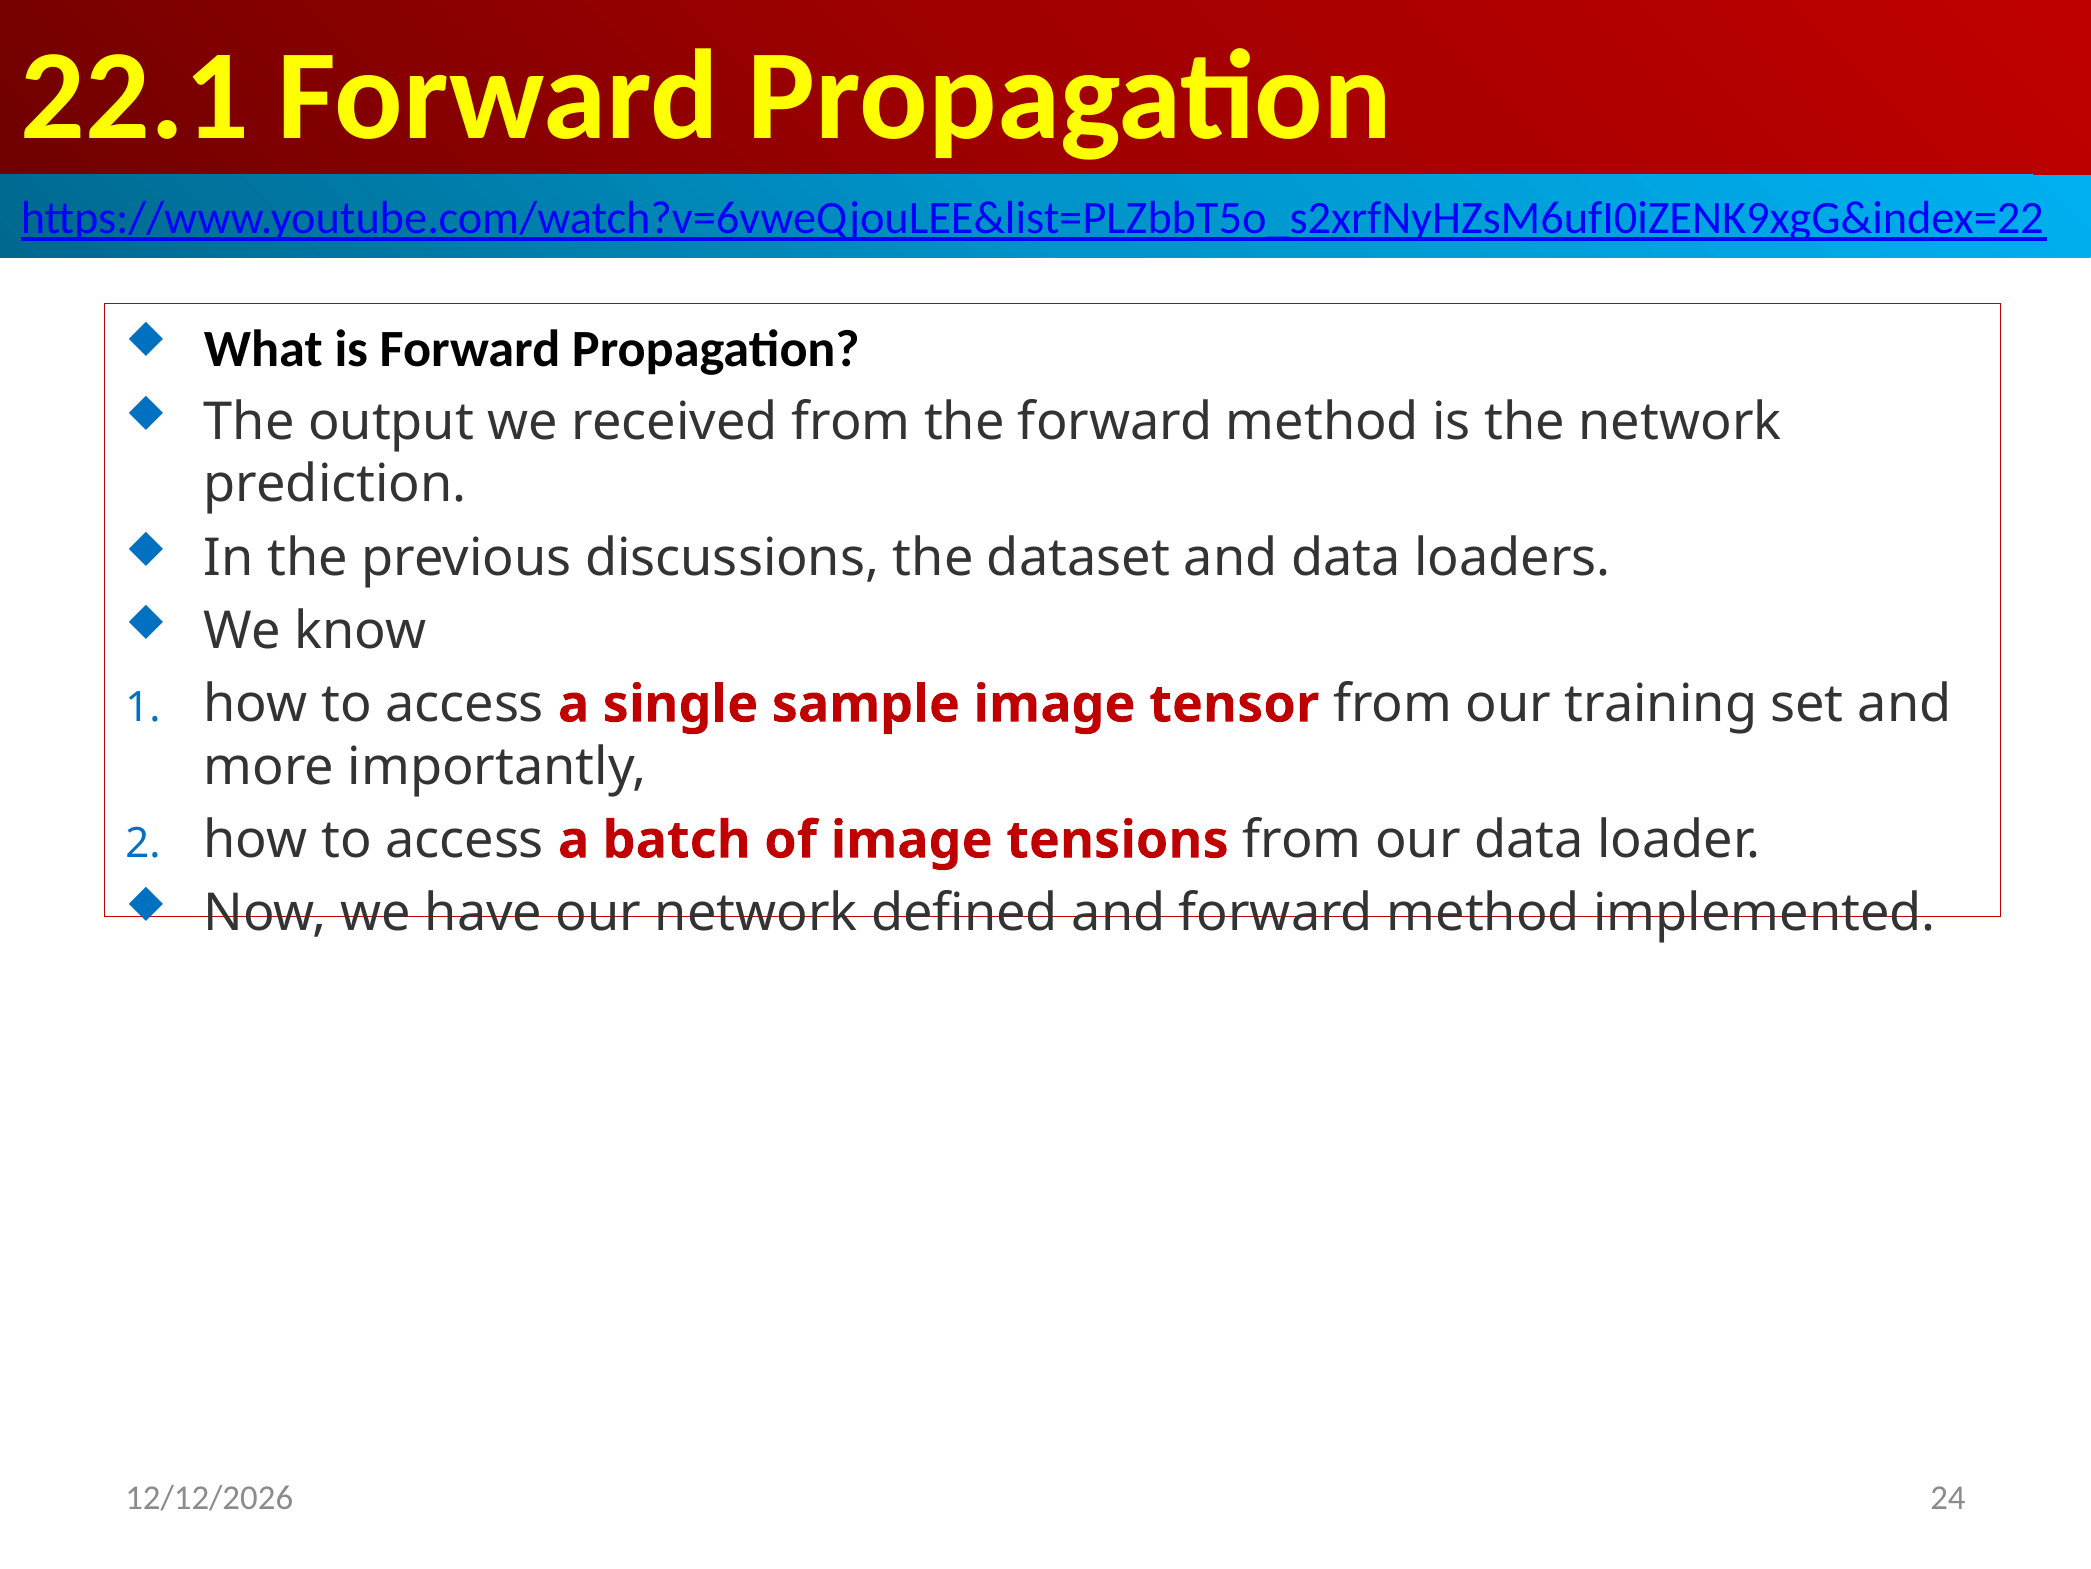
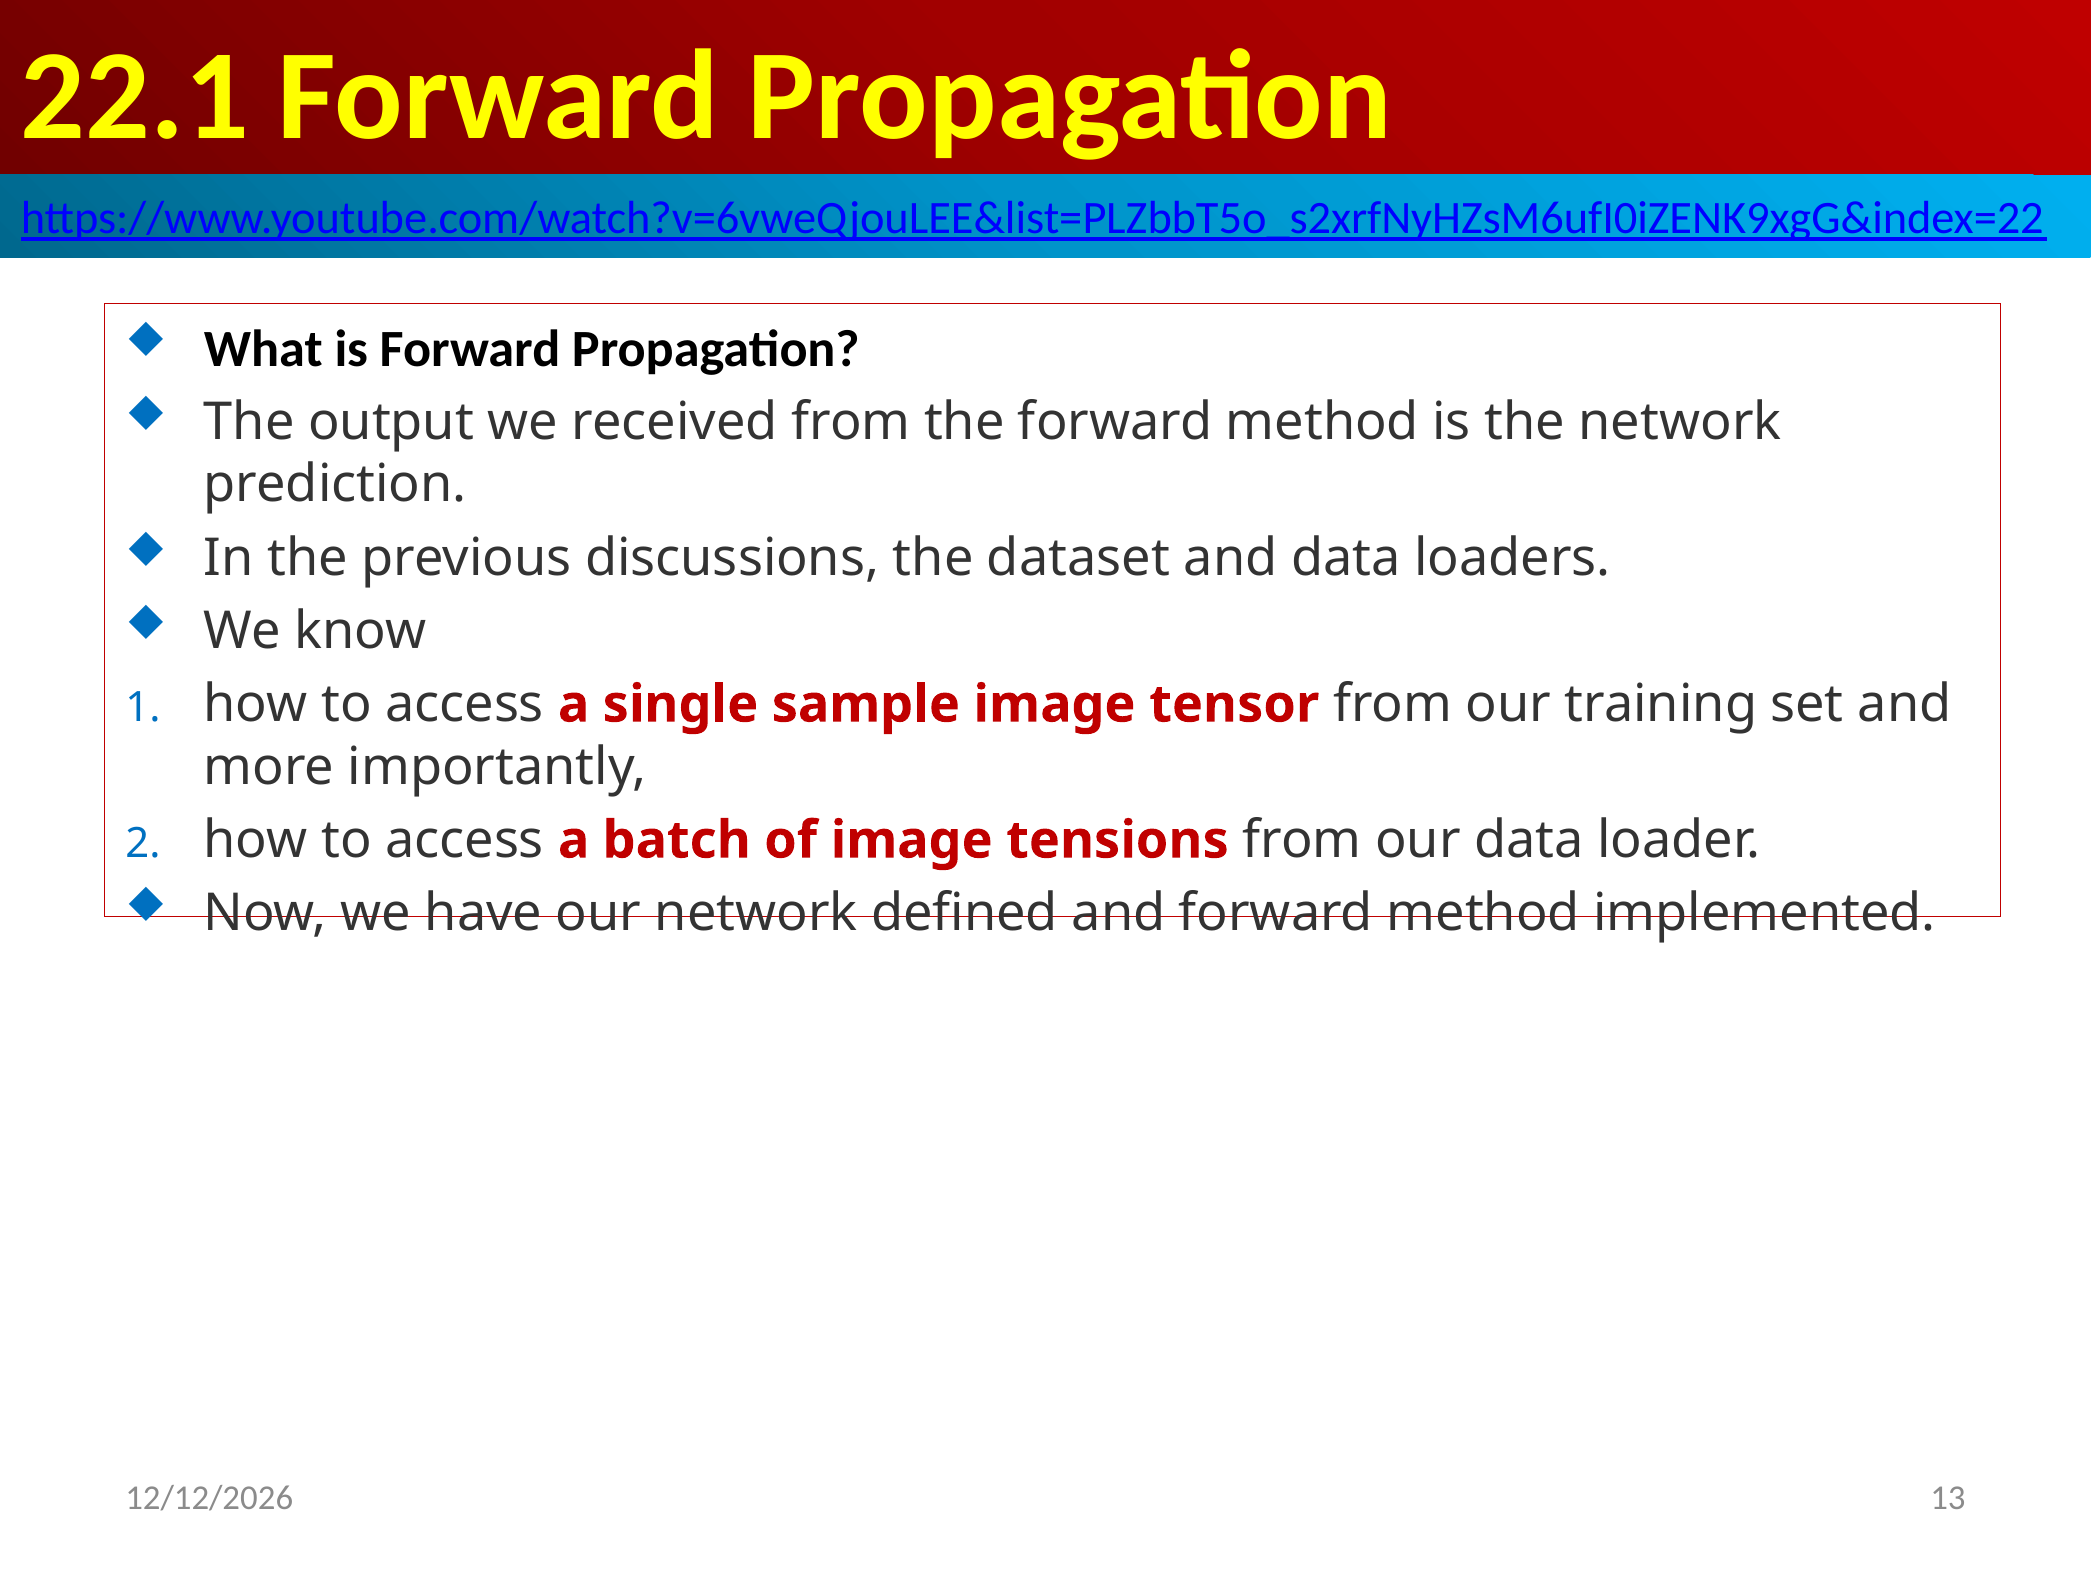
24: 24 -> 13
